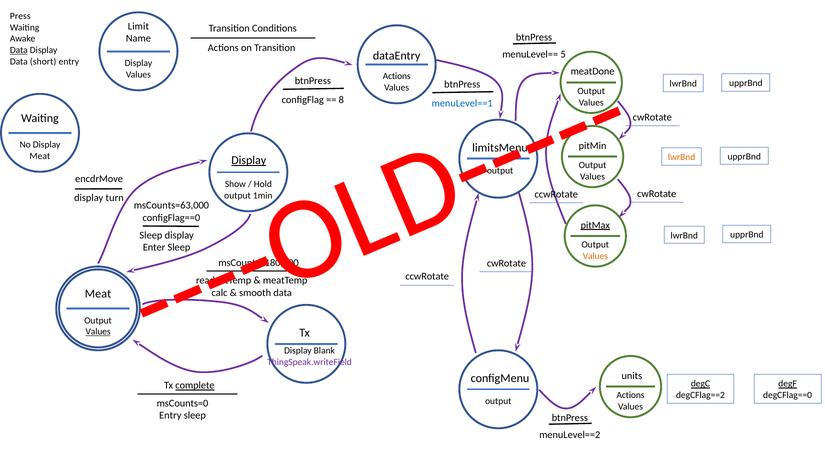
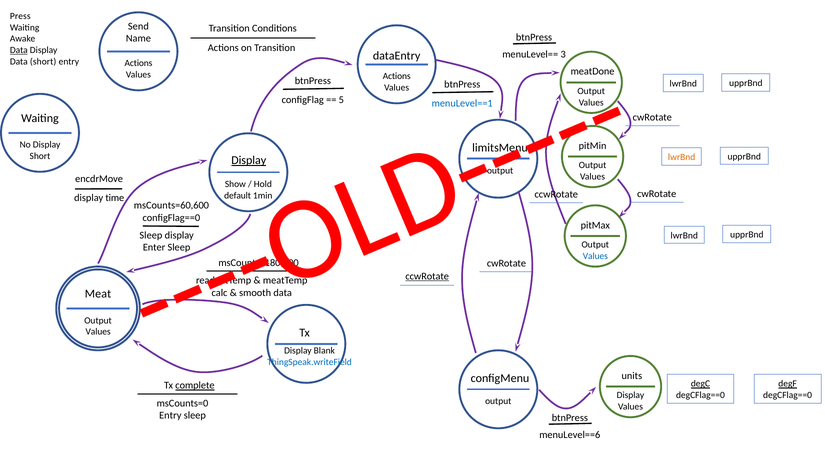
Limit: Limit -> Send
5: 5 -> 3
Display at (138, 63): Display -> Actions
8: 8 -> 5
Meat at (40, 156): Meat -> Short
output at (237, 195): output -> default
turn: turn -> time
msCounts=63,000: msCounts=63,000 -> msCounts=60,600
pitMax underline: present -> none
Values at (595, 256) colour: orange -> blue
ccwRotate at (427, 277) underline: none -> present
Values at (98, 332) underline: present -> none
ThingSpeak.writeField colour: purple -> blue
degCFlag==2 at (700, 395): degCFlag==2 -> degCFlag==0
Actions at (631, 395): Actions -> Display
menuLevel==2: menuLevel==2 -> menuLevel==6
